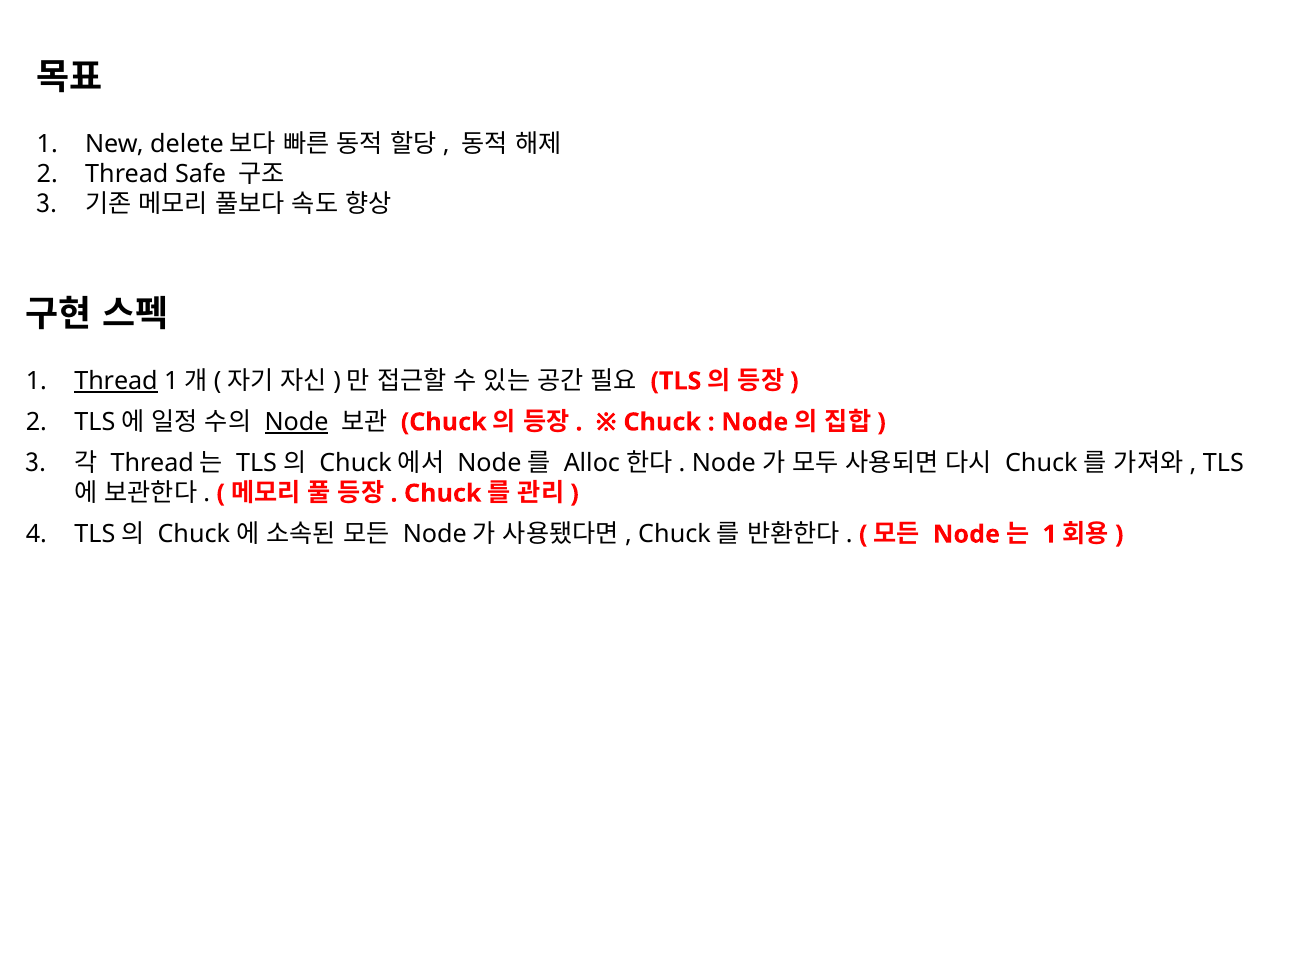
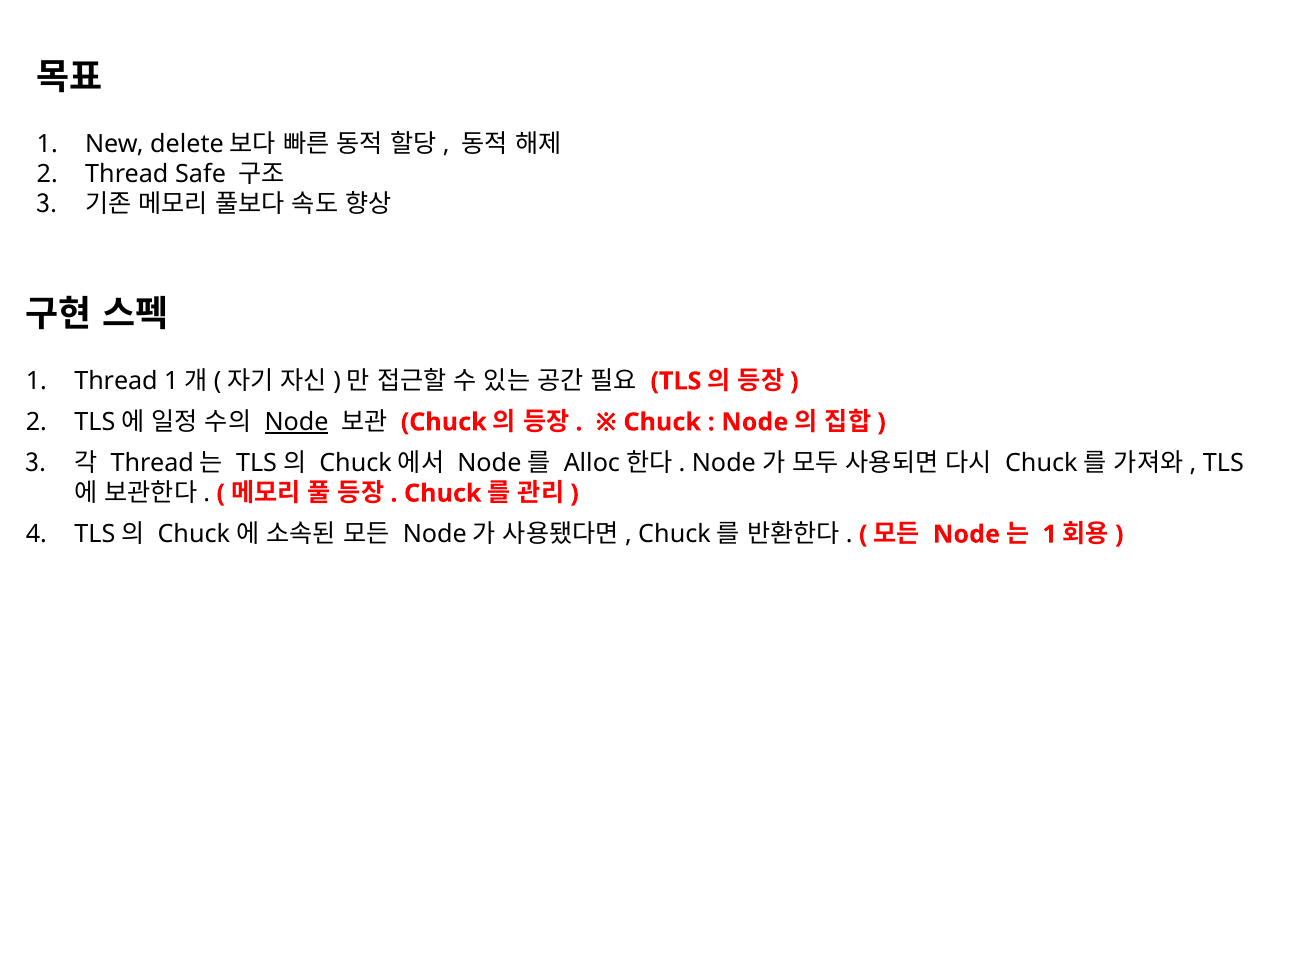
Thread at (116, 381) underline: present -> none
